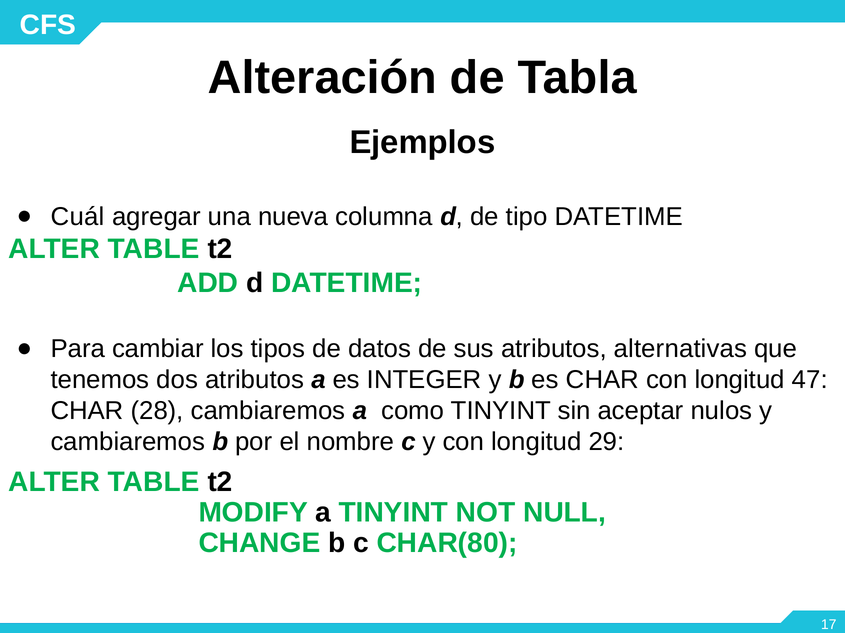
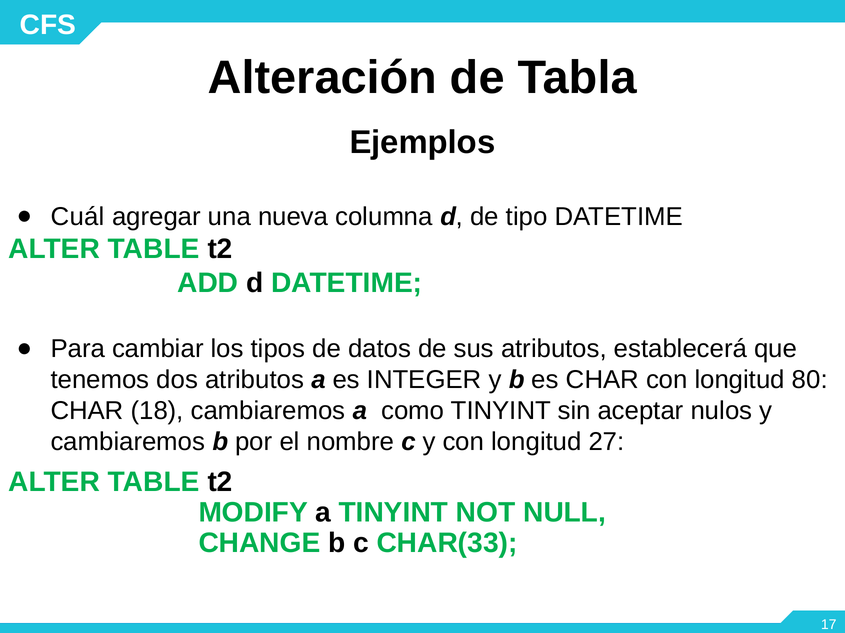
alternativas: alternativas -> establecerá
47: 47 -> 80
28: 28 -> 18
29: 29 -> 27
CHAR(80: CHAR(80 -> CHAR(33
